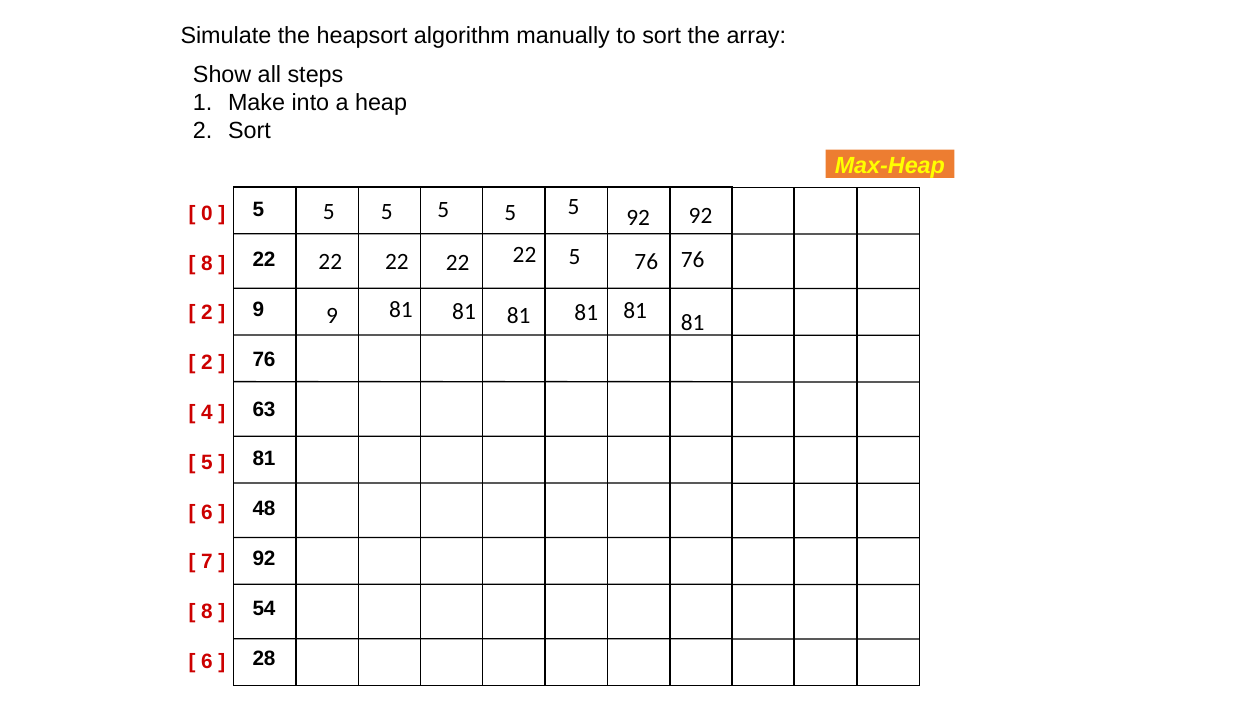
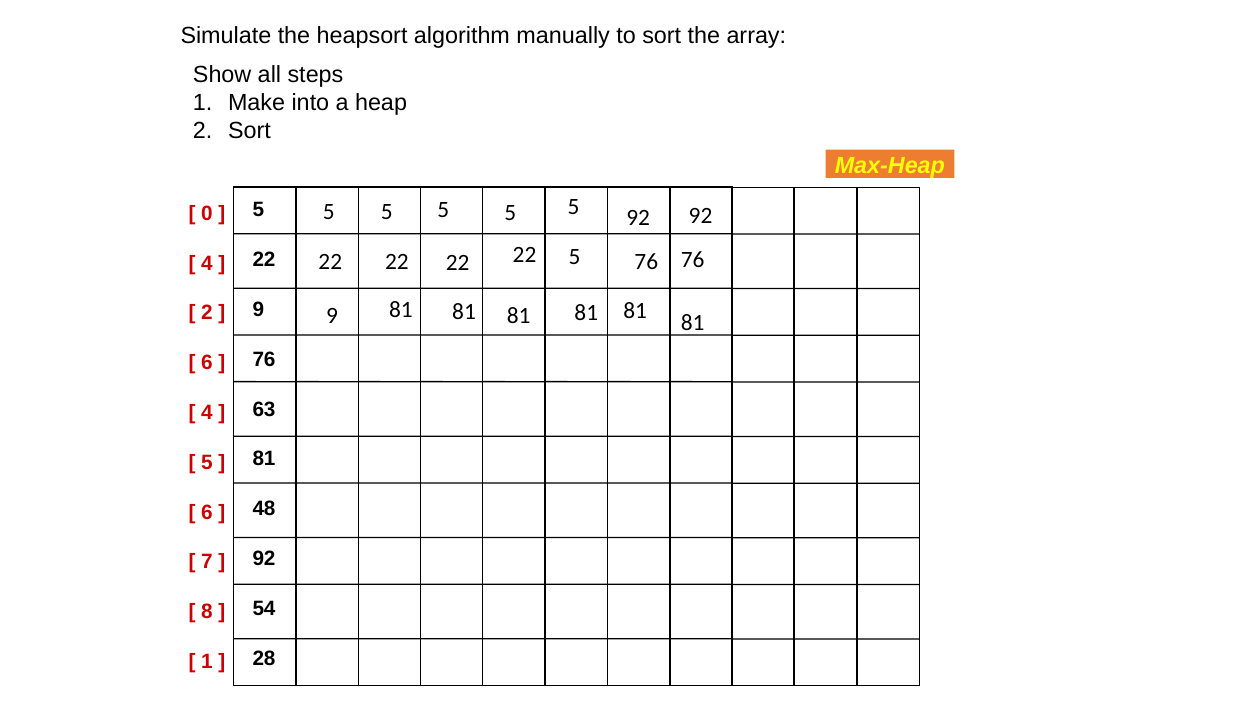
8 at (207, 263): 8 -> 4
2 at (207, 363): 2 -> 6
6 at (207, 662): 6 -> 1
